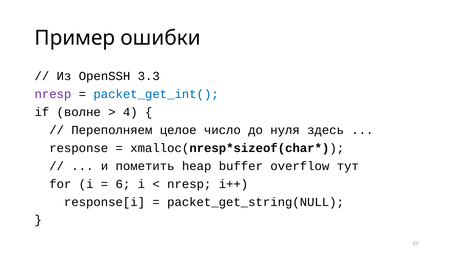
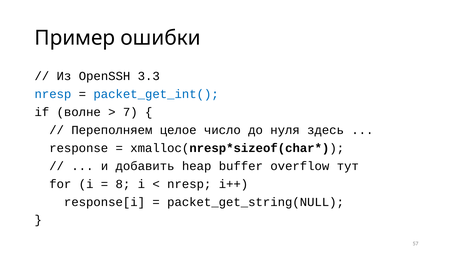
nresp at (53, 94) colour: purple -> blue
4: 4 -> 7
пометить: пометить -> добавить
6: 6 -> 8
